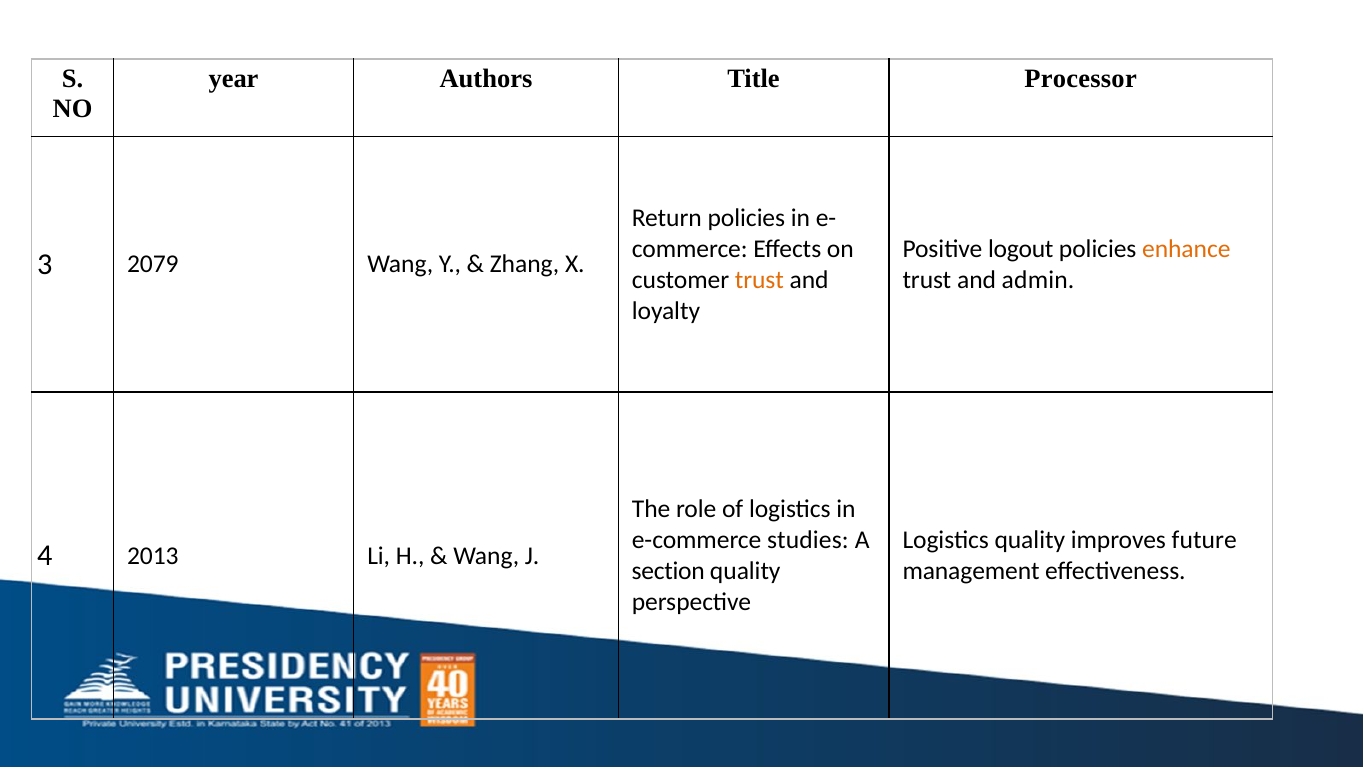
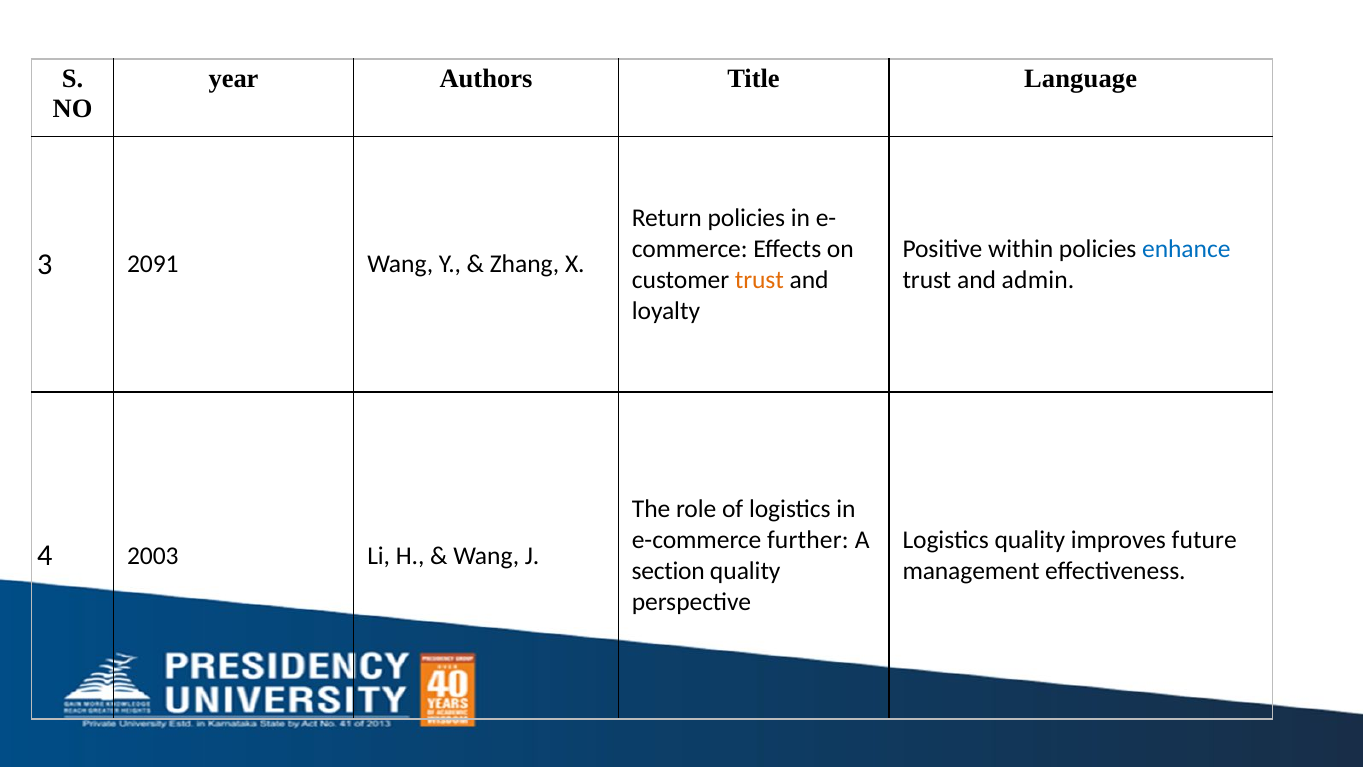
Processor: Processor -> Language
logout: logout -> within
enhance colour: orange -> blue
2079: 2079 -> 2091
studies: studies -> further
2013: 2013 -> 2003
